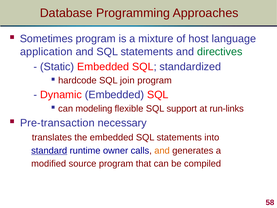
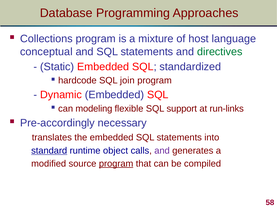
Sometimes: Sometimes -> Collections
application: application -> conceptual
Pre-transaction: Pre-transaction -> Pre-accordingly
owner: owner -> object
and at (162, 150) colour: orange -> purple
program at (116, 163) underline: none -> present
